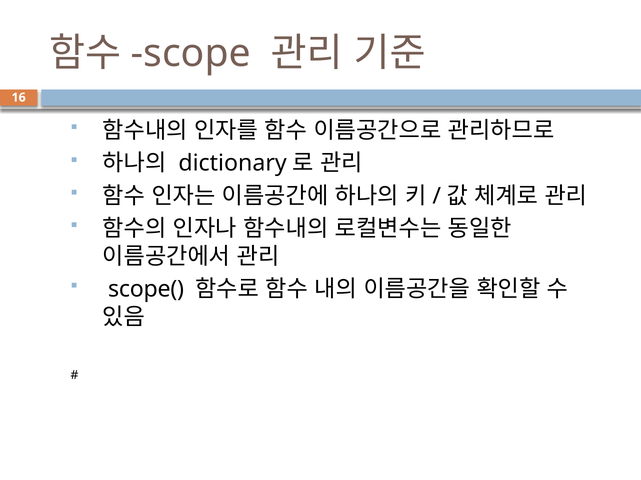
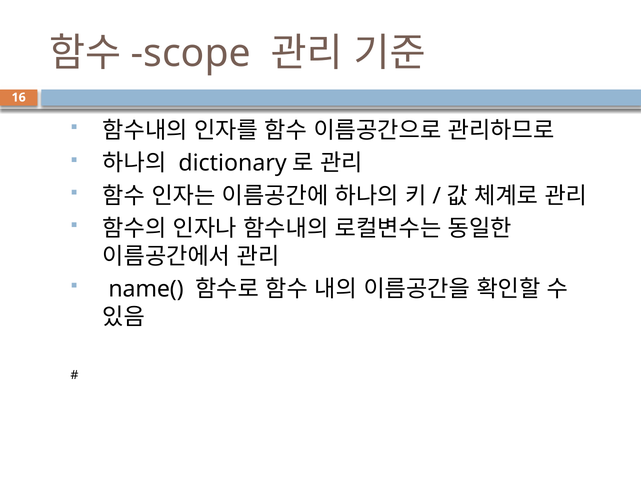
scope(: scope( -> name(
